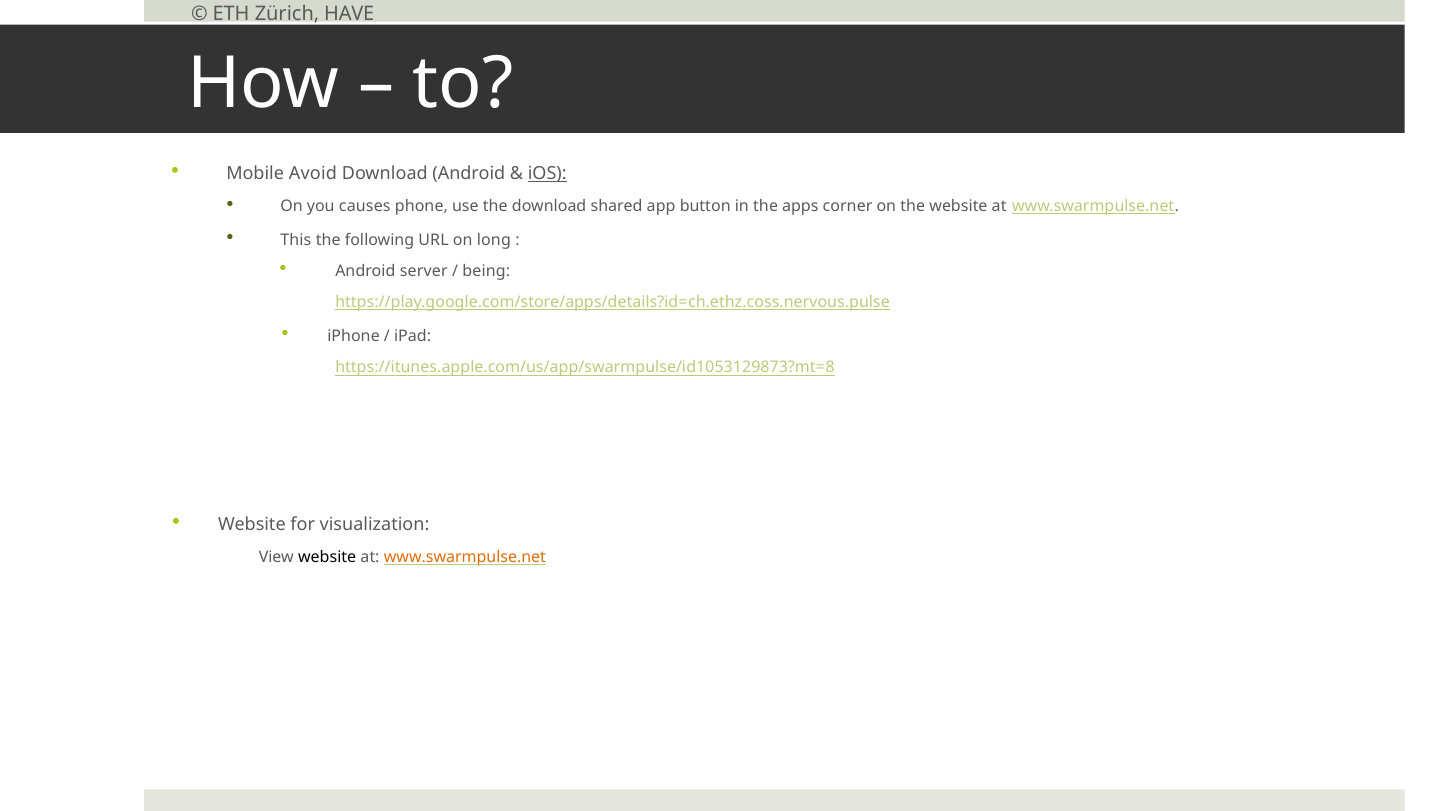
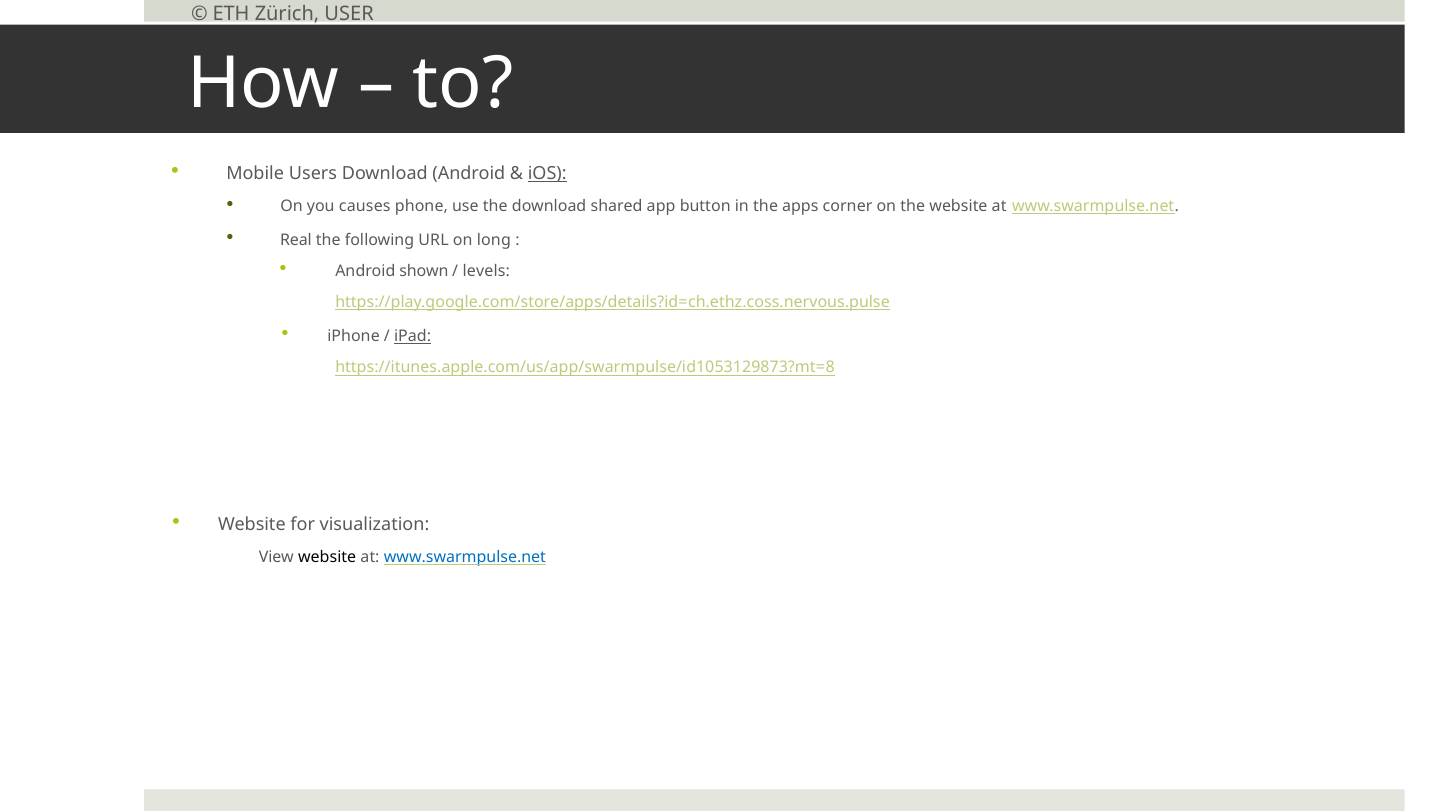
HAVE: HAVE -> USER
Avoid: Avoid -> Users
This: This -> Real
server: server -> shown
being: being -> levels
iPad underline: none -> present
www.swarmpulse.net at (465, 557) colour: orange -> blue
